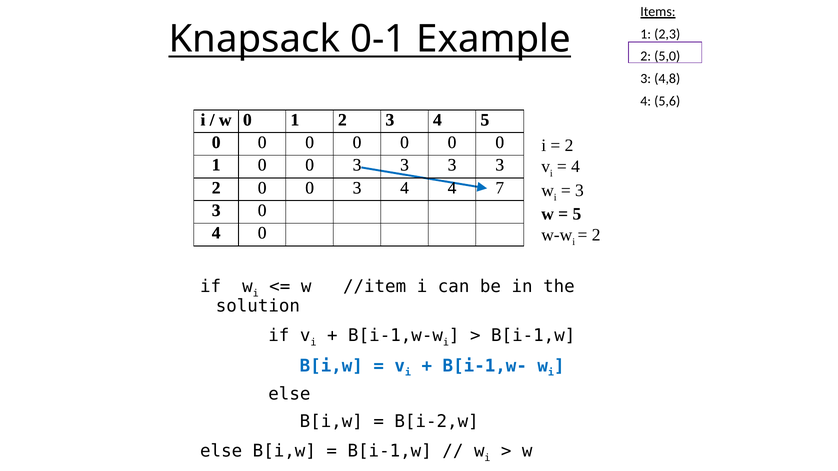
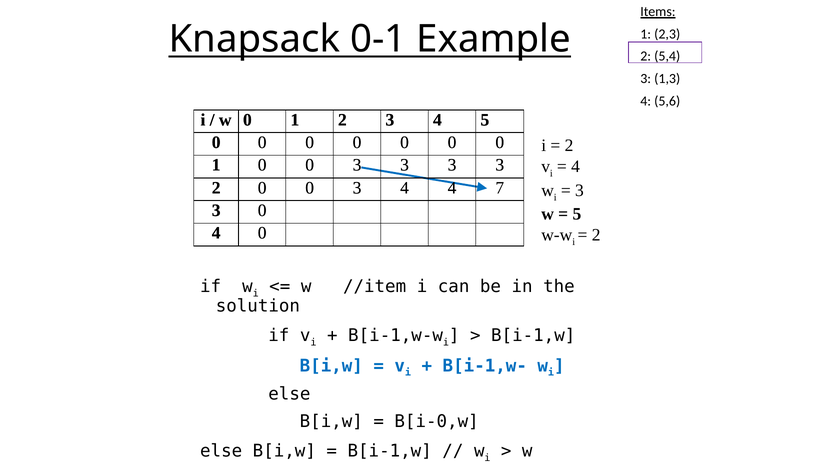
5,0: 5,0 -> 5,4
4,8: 4,8 -> 1,3
B[i-2,w: B[i-2,w -> B[i-0,w
